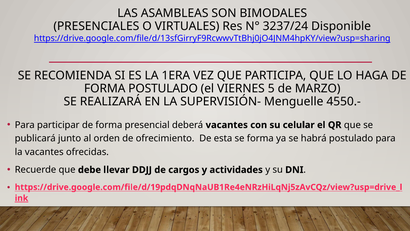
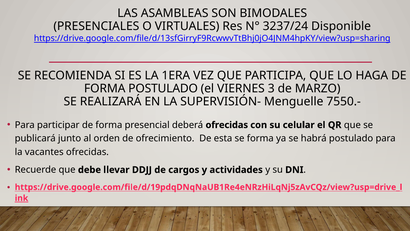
5: 5 -> 3
4550.-: 4550.- -> 7550.-
deberá vacantes: vacantes -> ofrecidas
